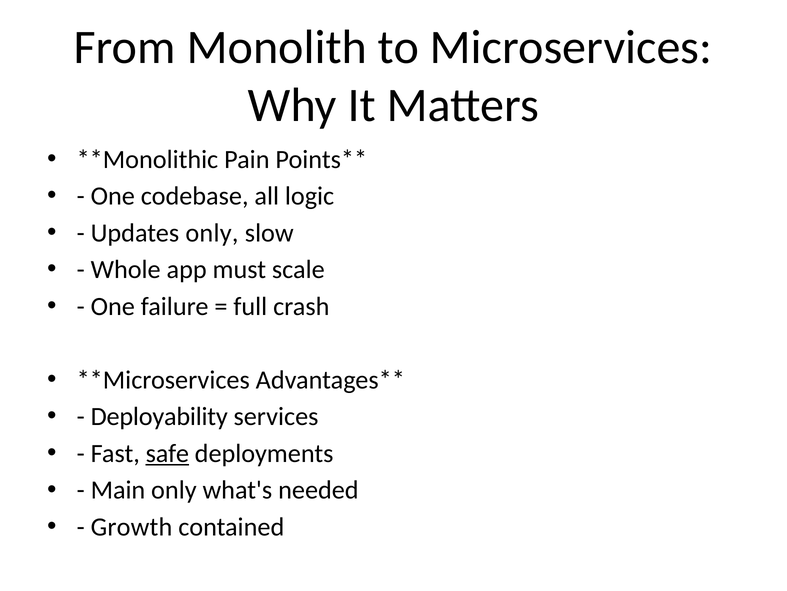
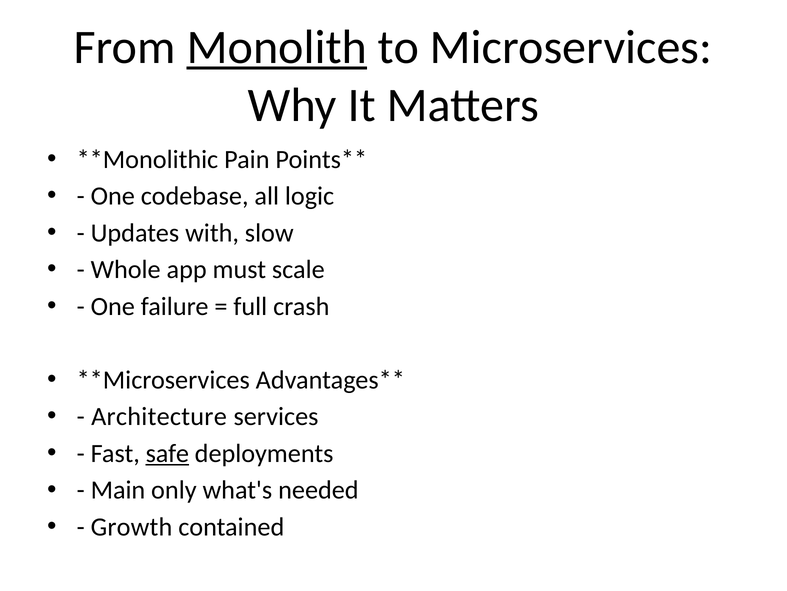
Monolith underline: none -> present
Updates only: only -> with
Deployability: Deployability -> Architecture
